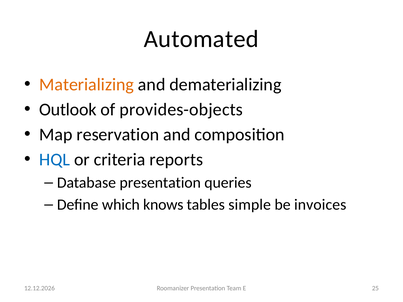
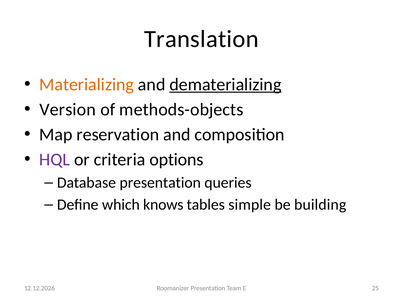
Automated: Automated -> Translation
dematerializing underline: none -> present
Outlook: Outlook -> Version
provides-objects: provides-objects -> methods-objects
HQL colour: blue -> purple
reports: reports -> options
invoices: invoices -> building
